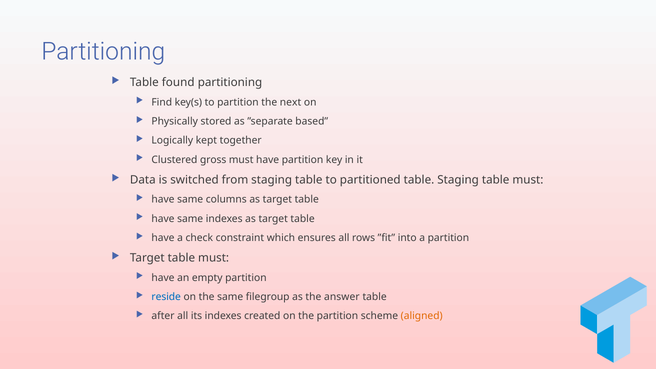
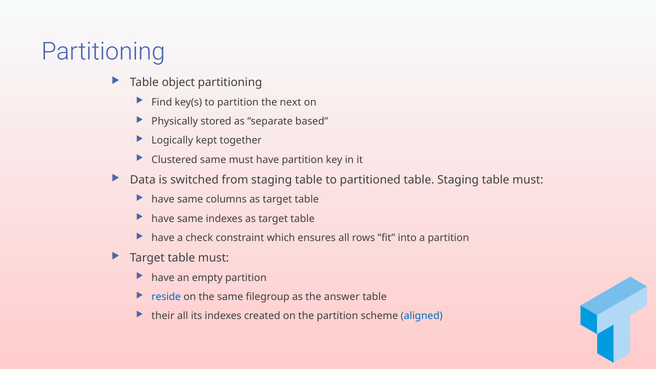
found: found -> object
Clustered gross: gross -> same
after: after -> their
aligned colour: orange -> blue
